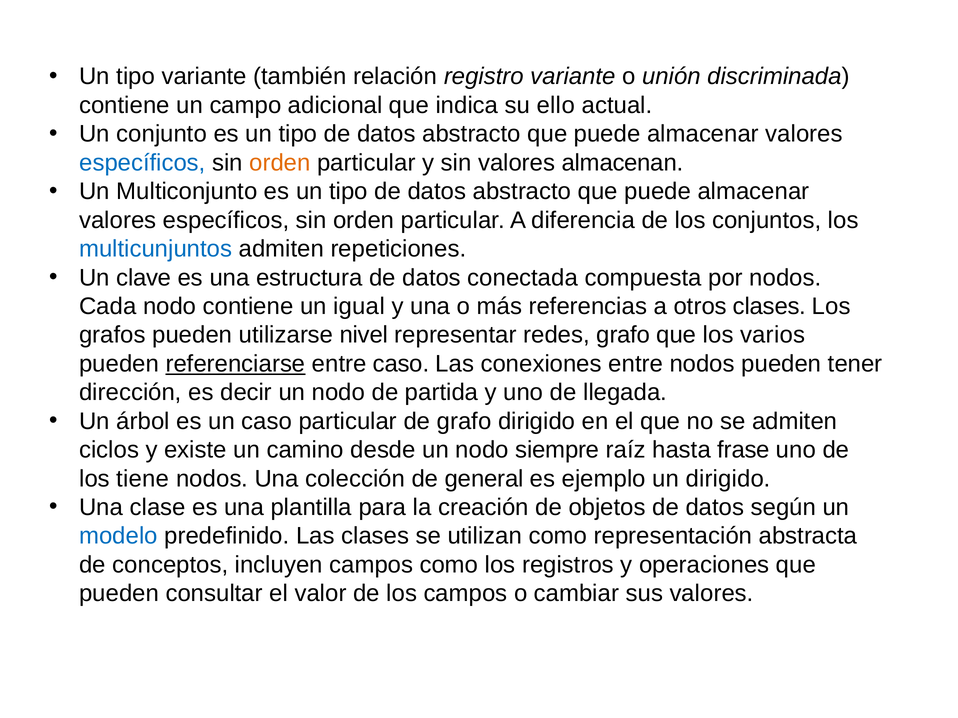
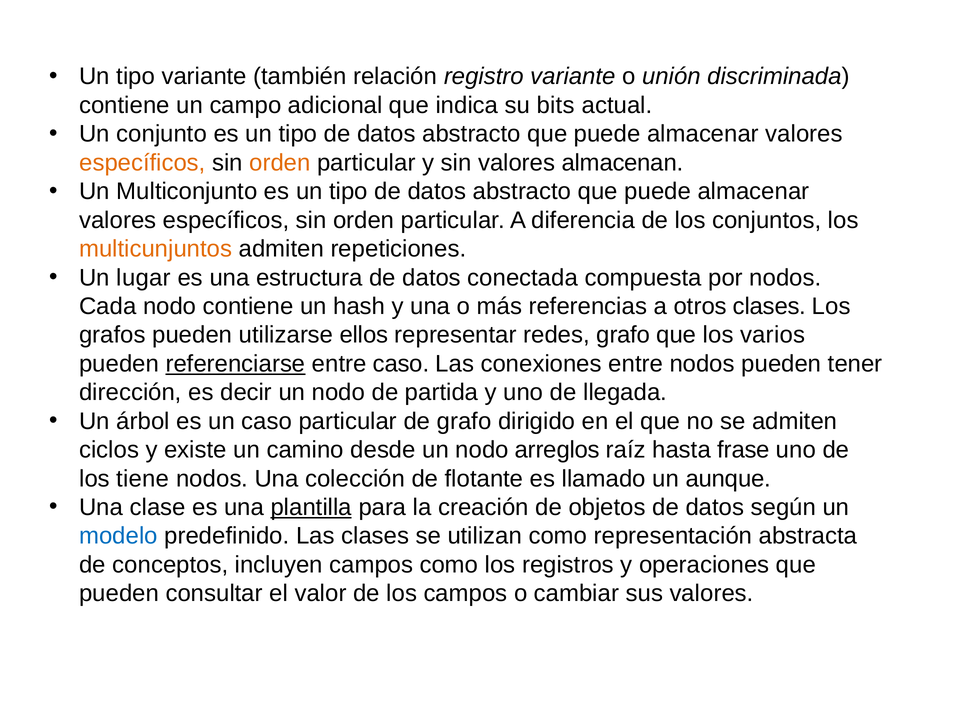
ello: ello -> bits
específicos at (142, 163) colour: blue -> orange
multicunjuntos colour: blue -> orange
clave: clave -> lugar
igual: igual -> hash
nivel: nivel -> ellos
siempre: siempre -> arreglos
general: general -> flotante
ejemplo: ejemplo -> llamado
un dirigido: dirigido -> aunque
plantilla underline: none -> present
